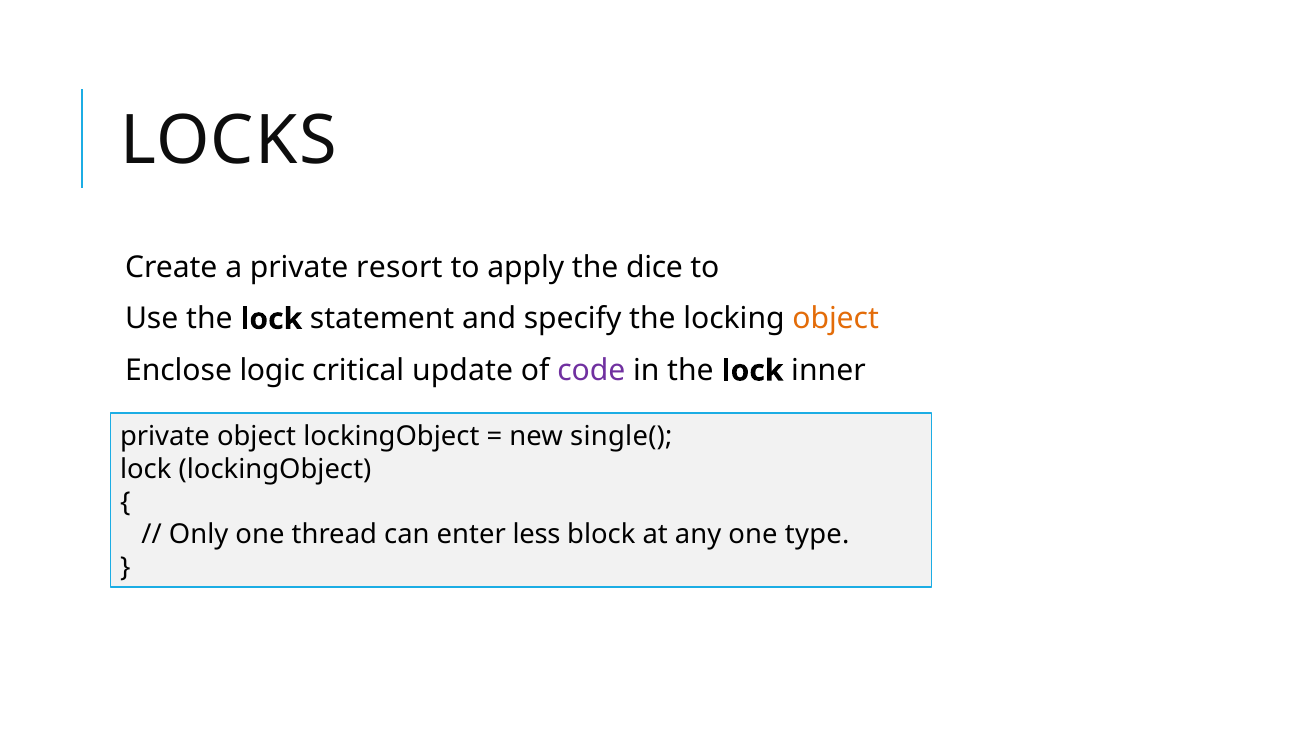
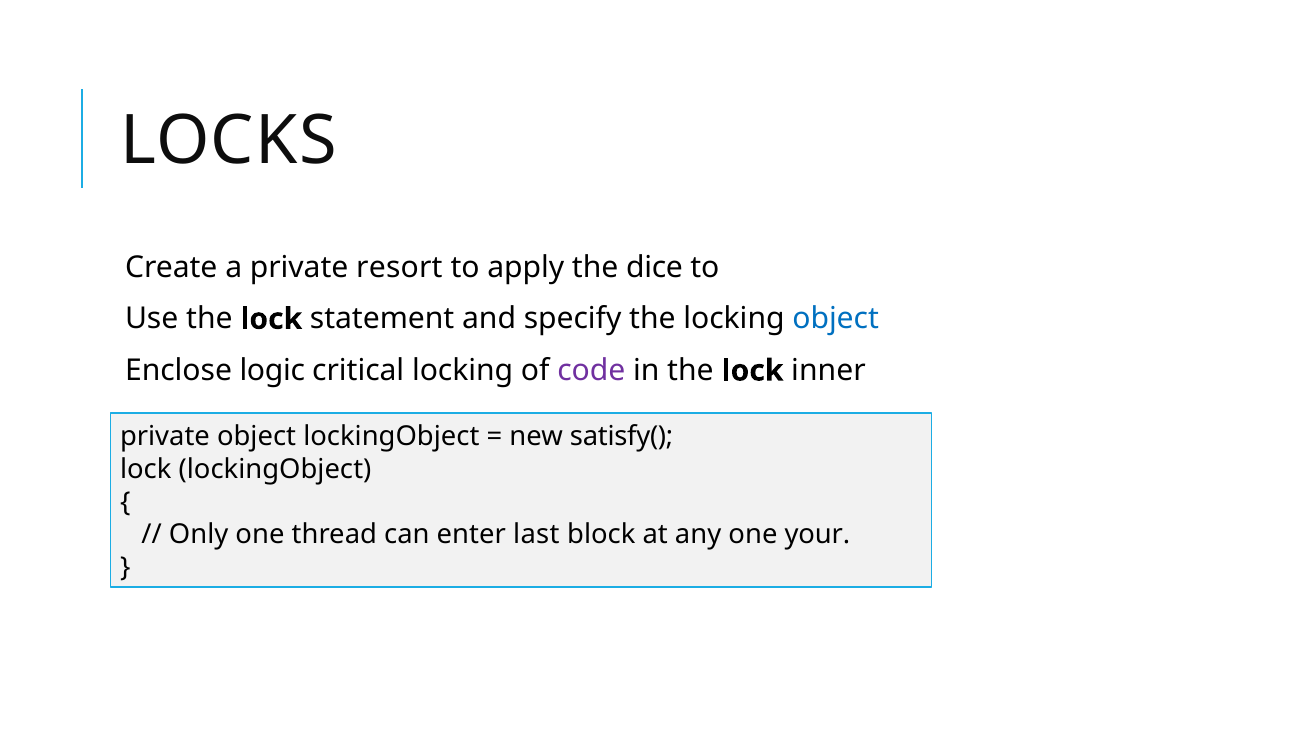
object at (836, 319) colour: orange -> blue
critical update: update -> locking
single(: single( -> satisfy(
less: less -> last
type: type -> your
